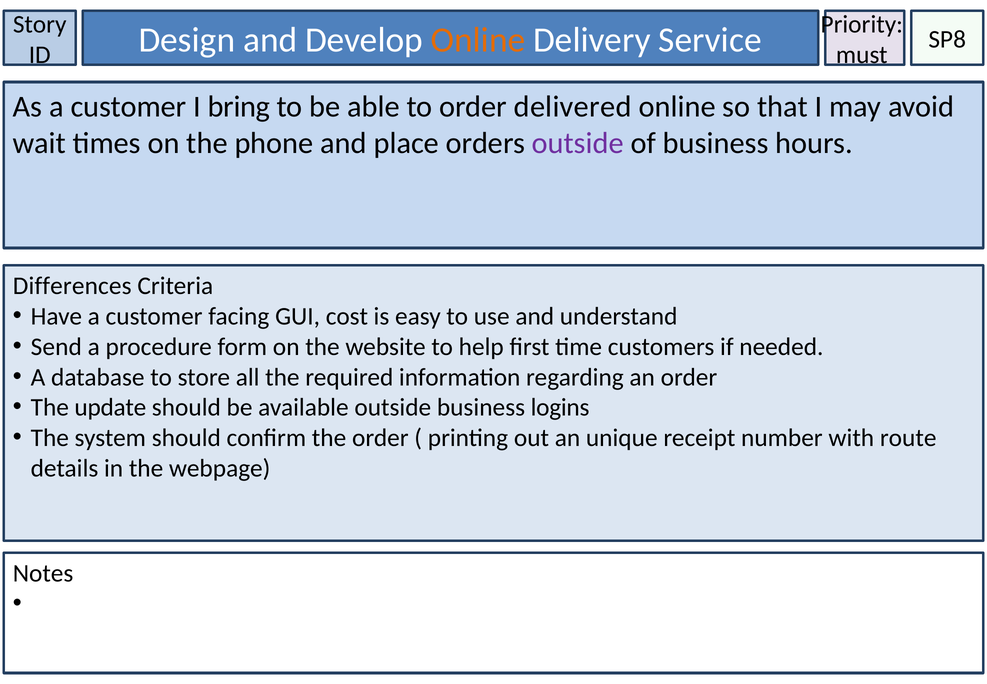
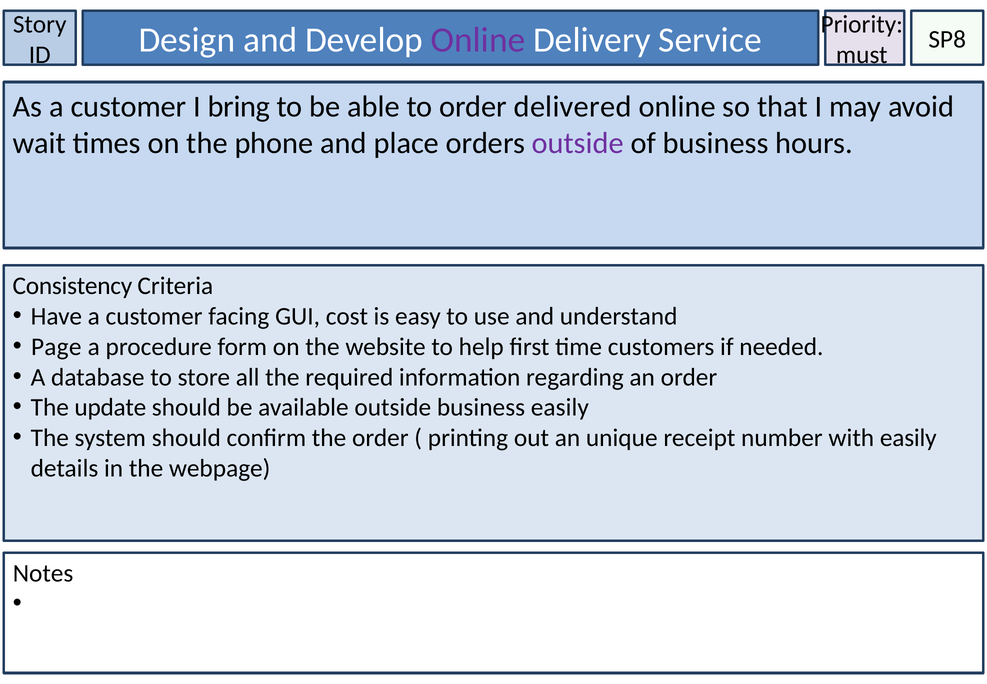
Online at (478, 40) colour: orange -> purple
Differences: Differences -> Consistency
Send: Send -> Page
business logins: logins -> easily
with route: route -> easily
